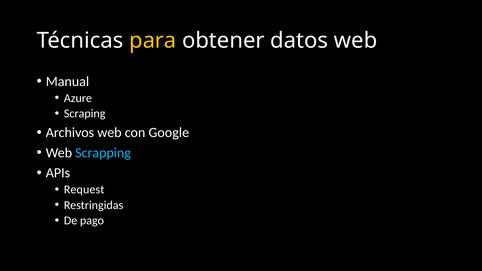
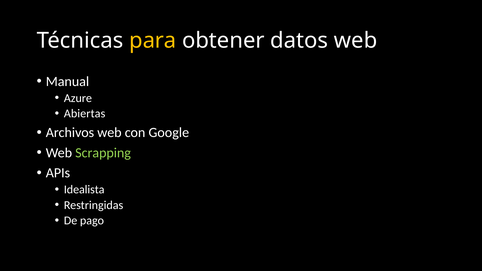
Scraping: Scraping -> Abiertas
Scrapping colour: light blue -> light green
Request: Request -> Idealista
